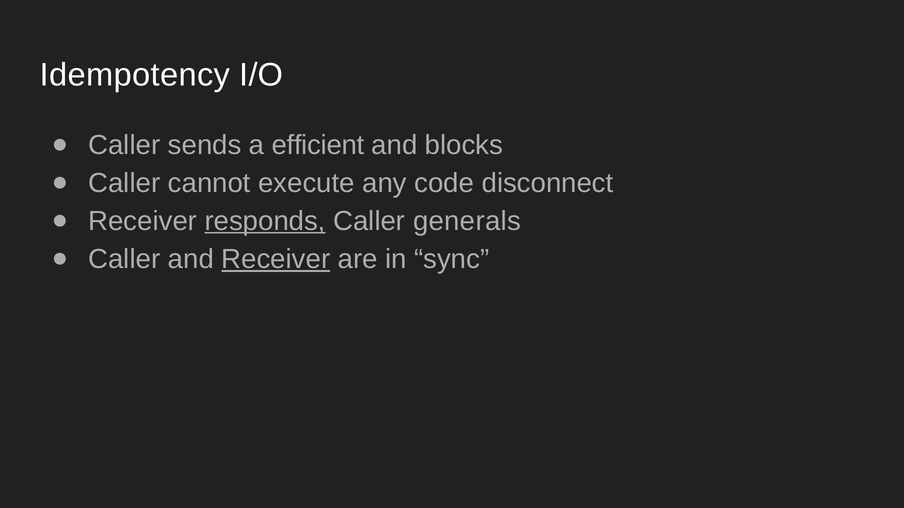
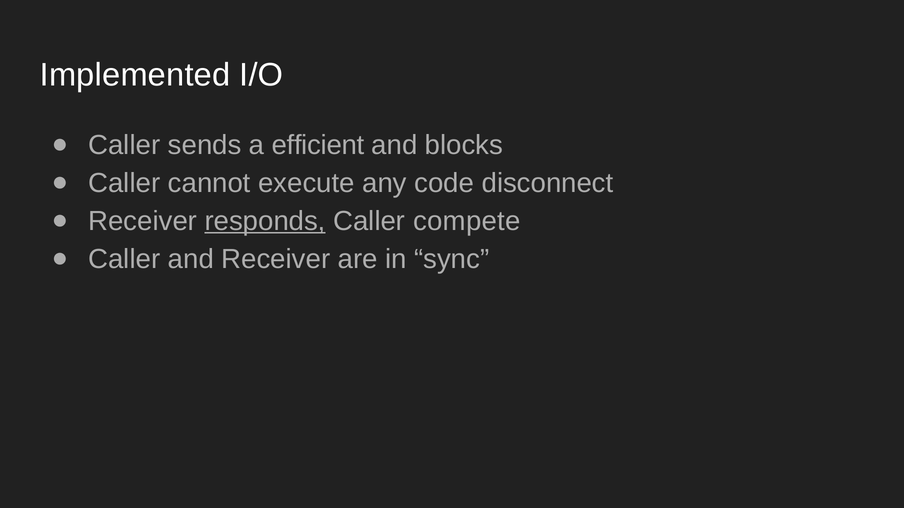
Idempotency: Idempotency -> Implemented
generals: generals -> compete
Receiver at (276, 259) underline: present -> none
